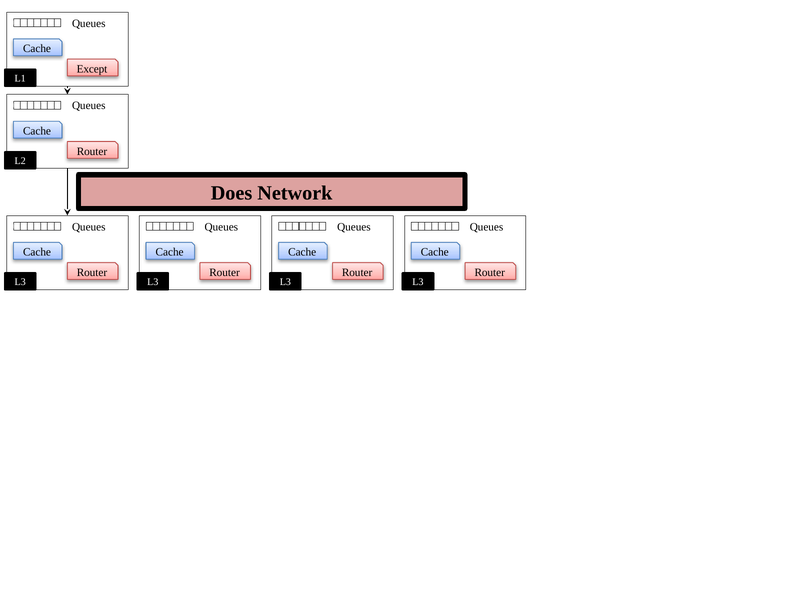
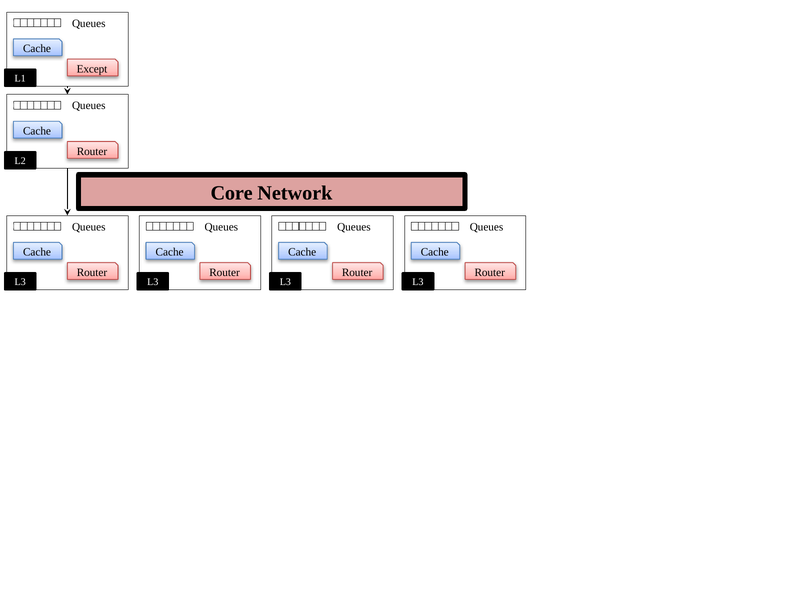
Does: Does -> Core
